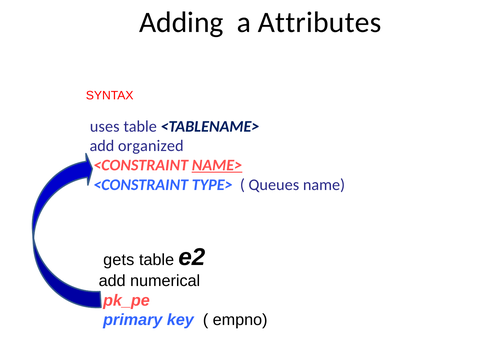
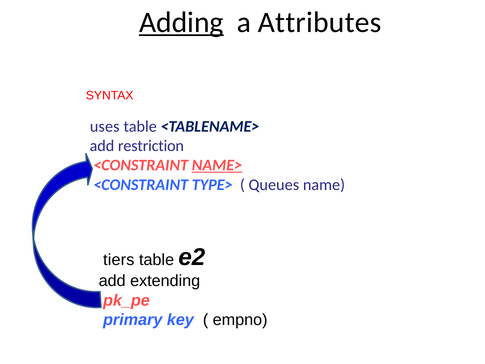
Adding underline: none -> present
organized: organized -> restriction
gets: gets -> tiers
numerical: numerical -> extending
